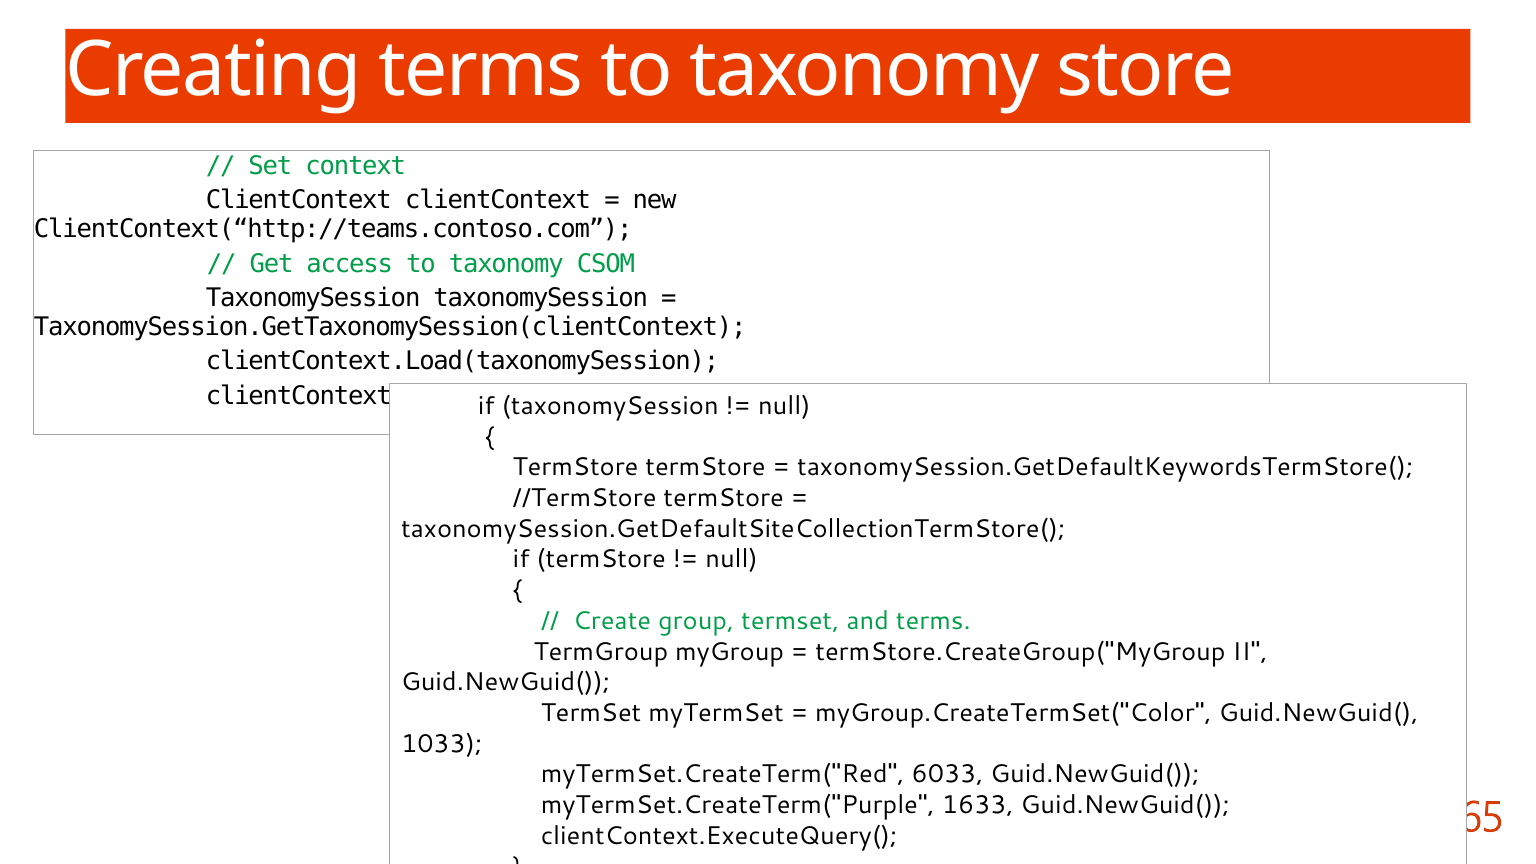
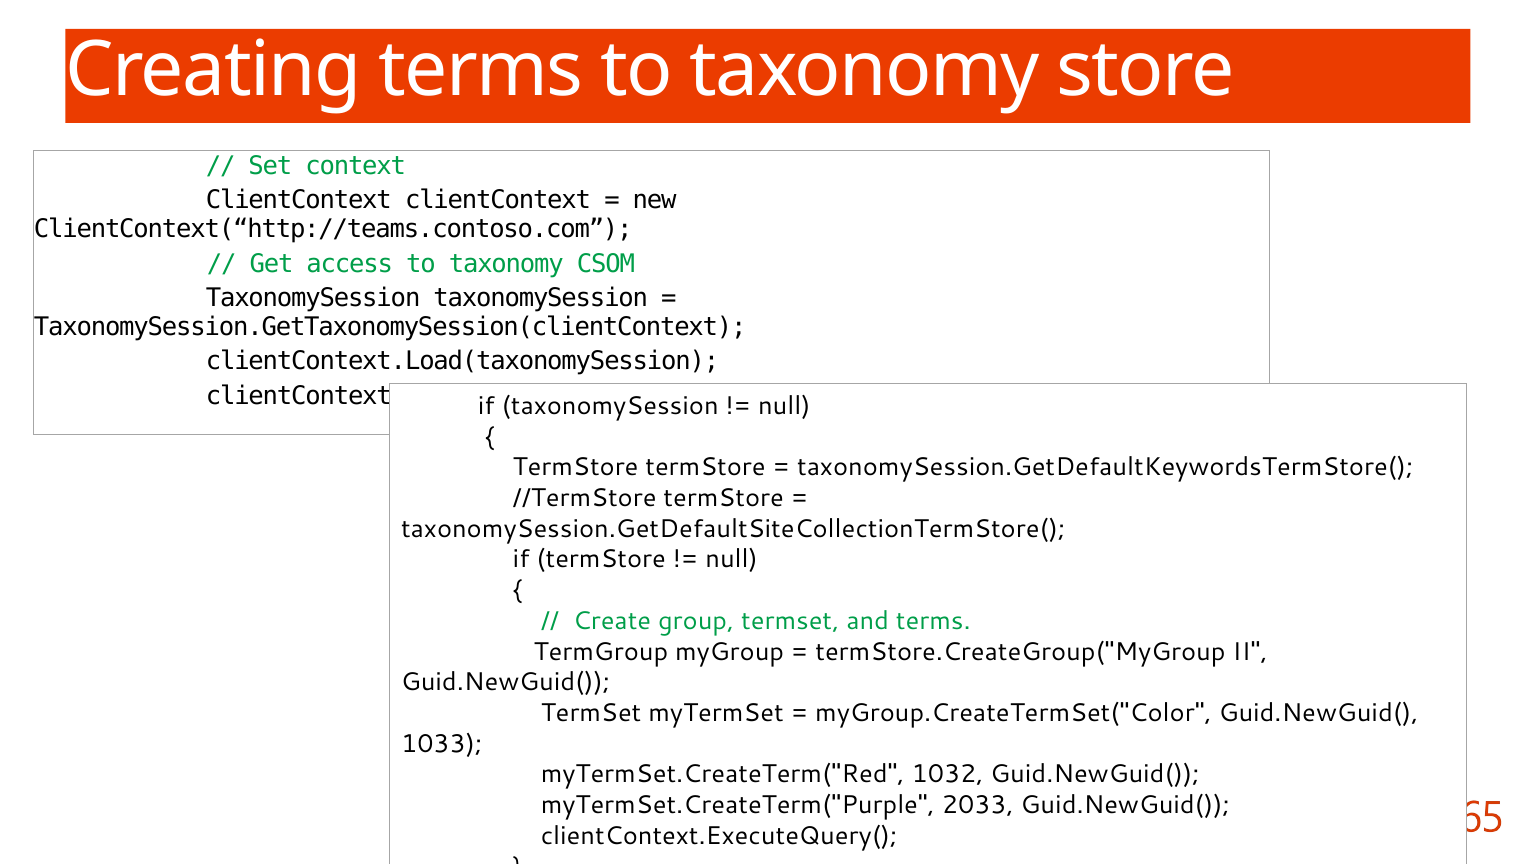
6033: 6033 -> 1032
1633: 1633 -> 2033
